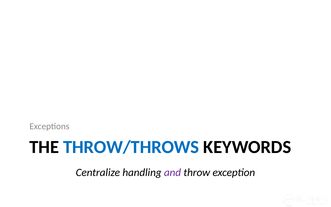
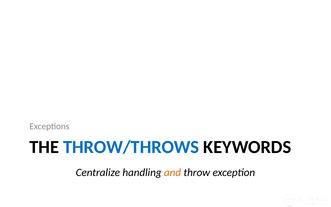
and colour: purple -> orange
